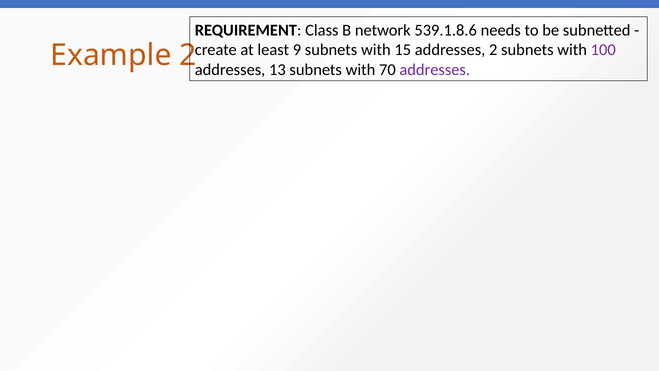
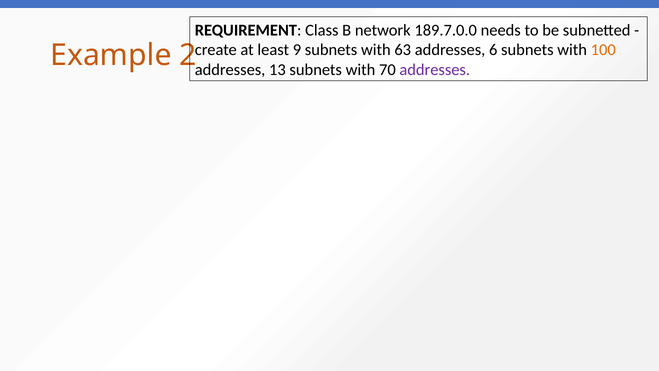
539.1.8.6: 539.1.8.6 -> 189.7.0.0
15: 15 -> 63
addresses 2: 2 -> 6
100 colour: purple -> orange
